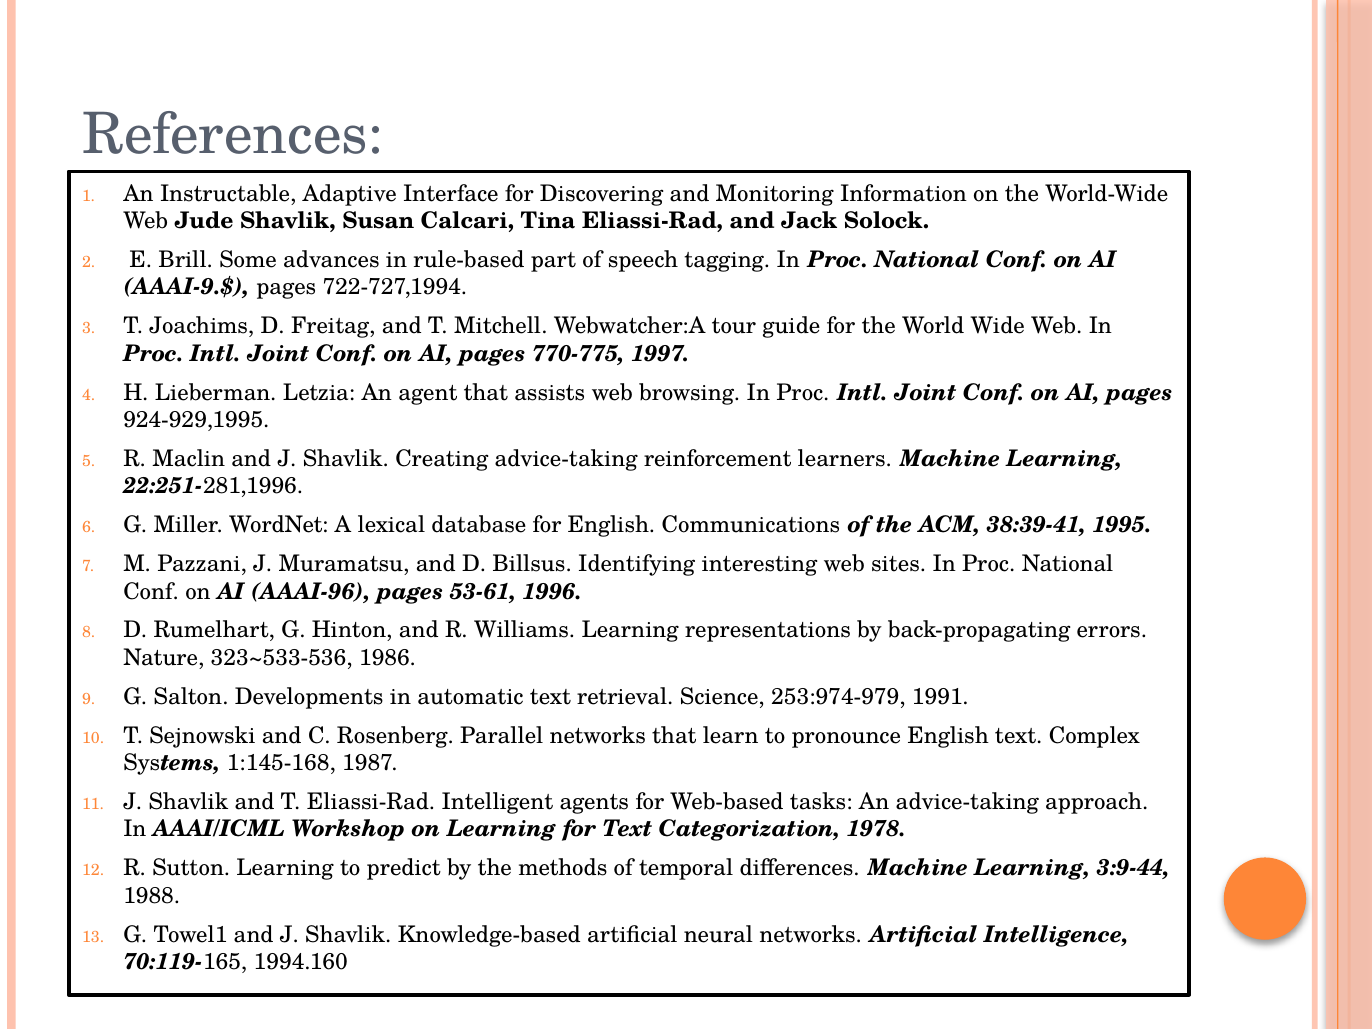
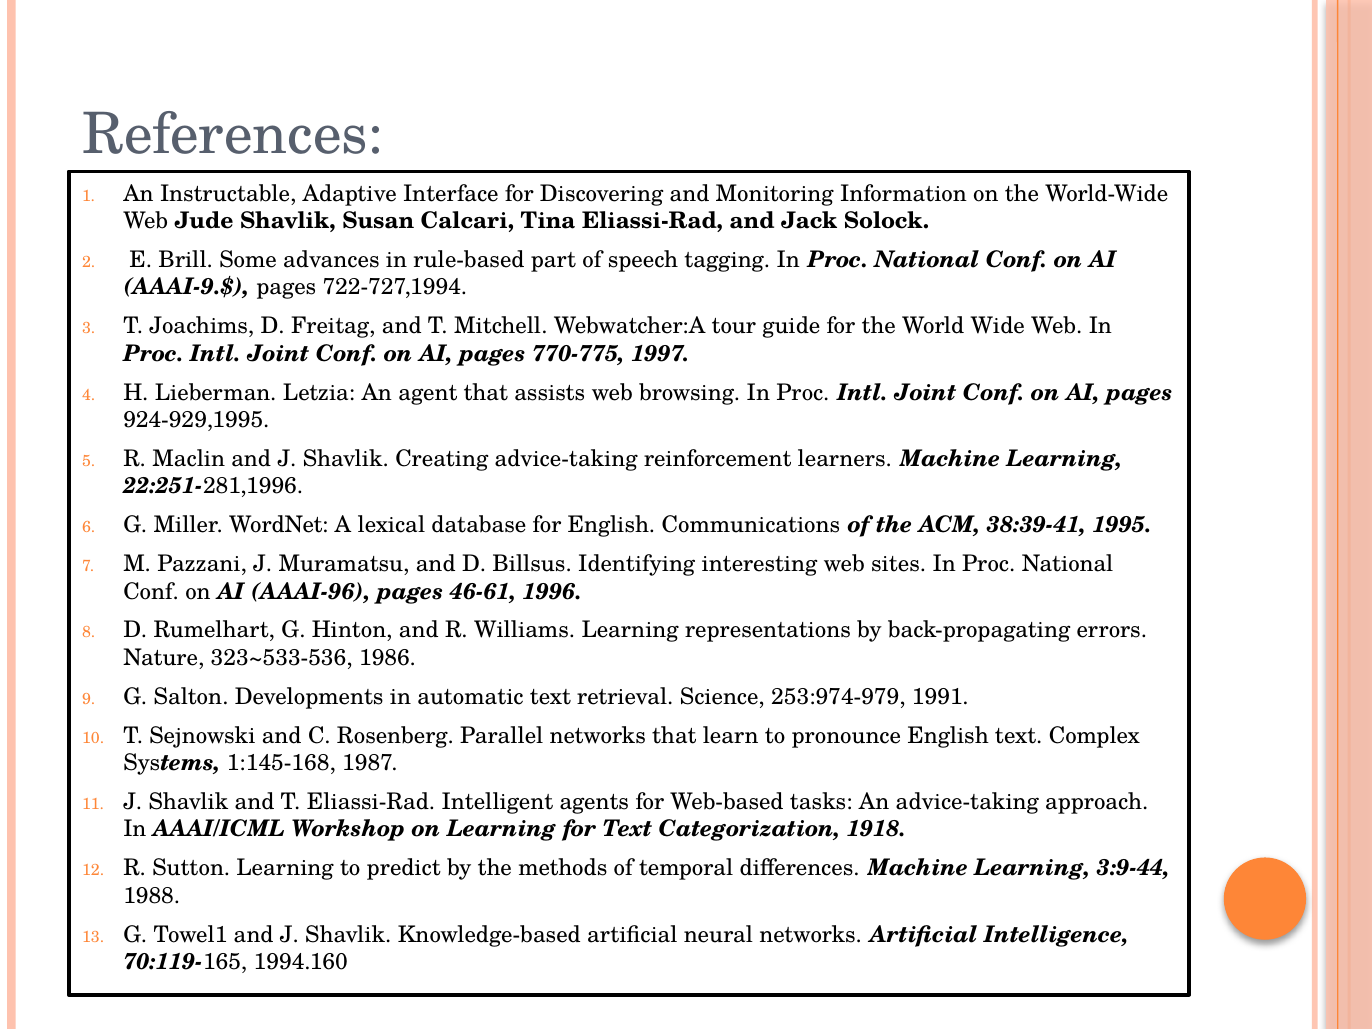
53-61: 53-61 -> 46-61
1978: 1978 -> 1918
